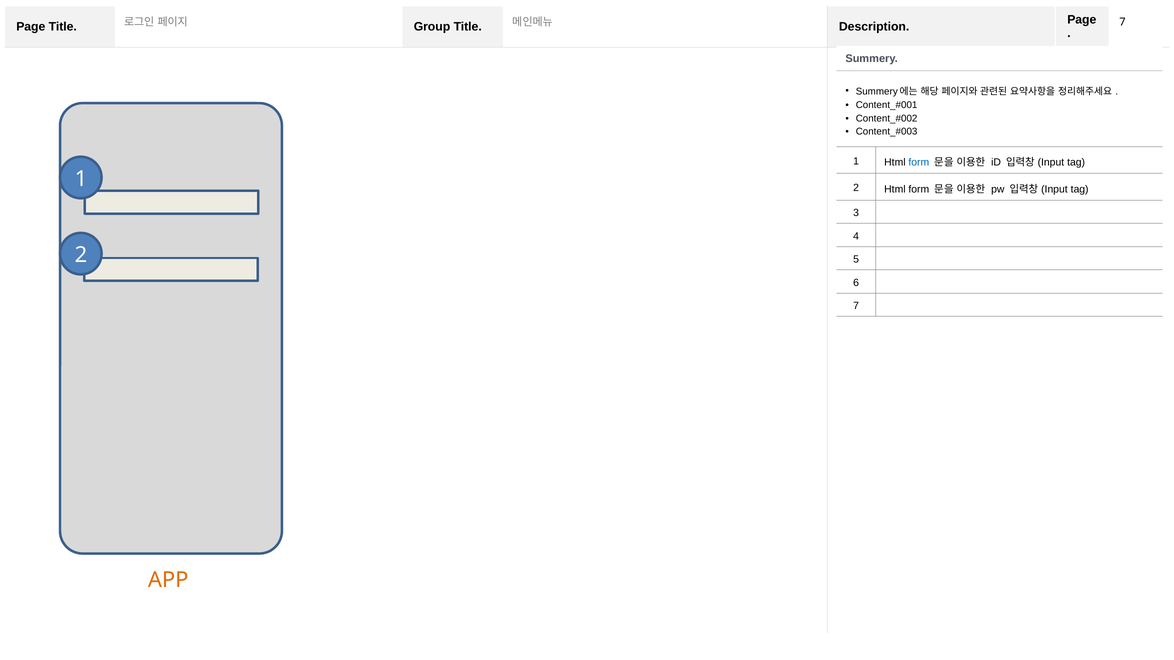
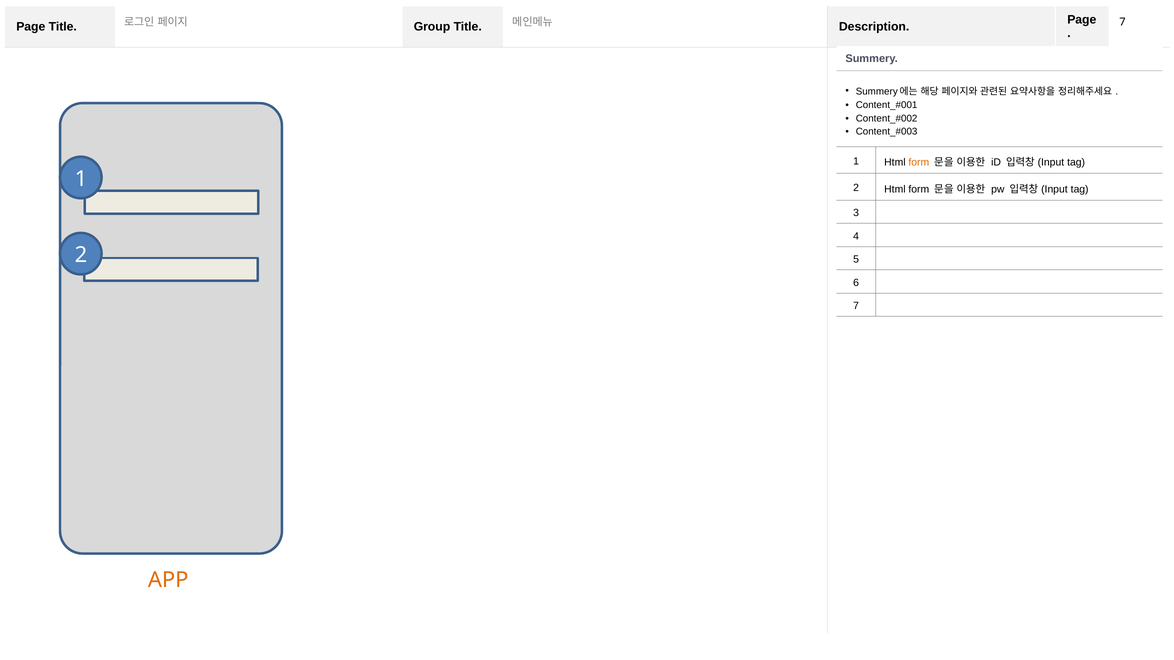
form at (919, 163) colour: blue -> orange
